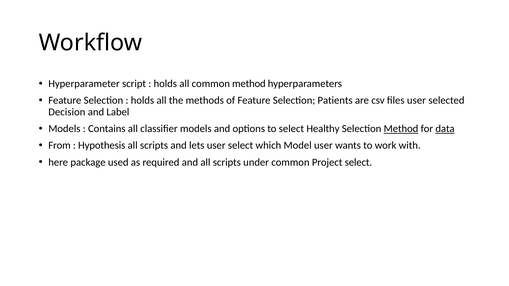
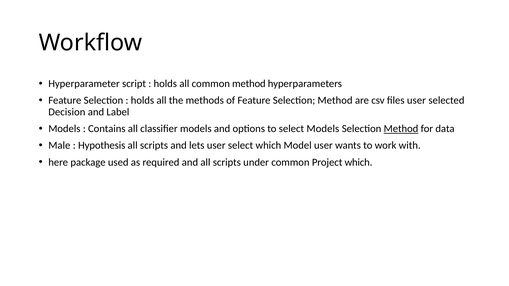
Feature Selection Patients: Patients -> Method
select Healthy: Healthy -> Models
data underline: present -> none
From: From -> Male
Project select: select -> which
